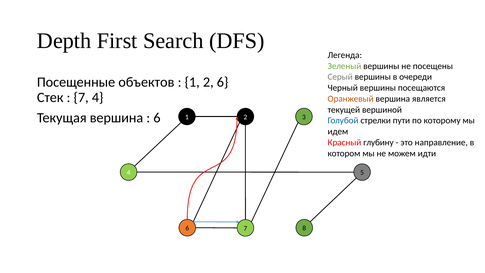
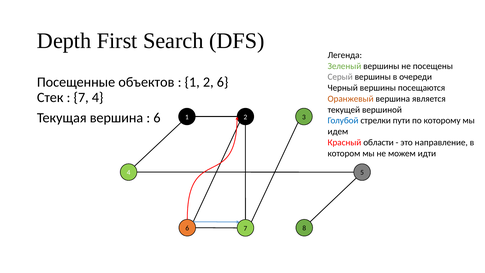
глубину: глубину -> области
